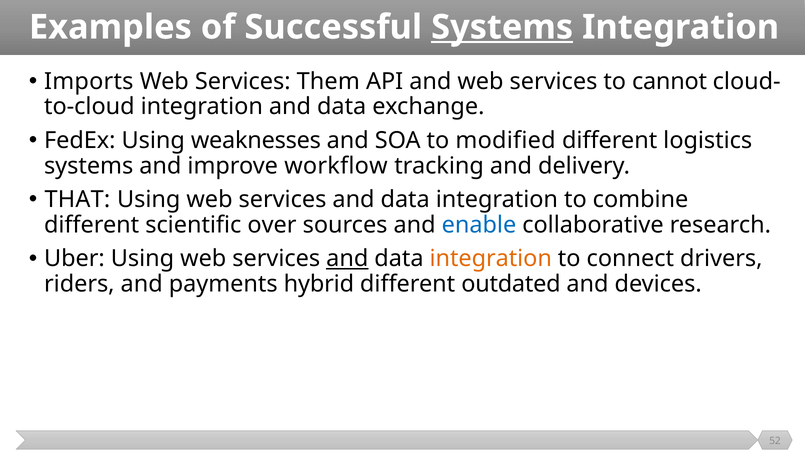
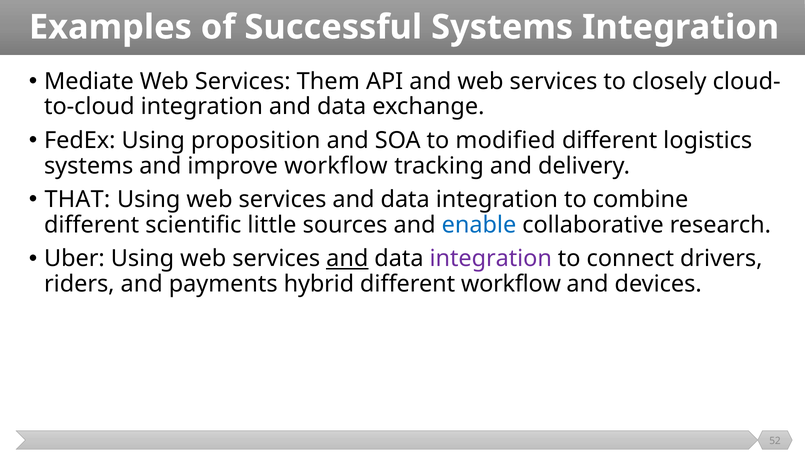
Systems at (502, 27) underline: present -> none
Imports: Imports -> Mediate
cannot: cannot -> closely
weaknesses: weaknesses -> proposition
over: over -> little
integration at (491, 259) colour: orange -> purple
different outdated: outdated -> workflow
